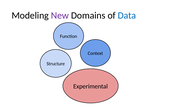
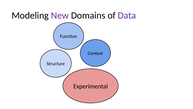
Data colour: blue -> purple
